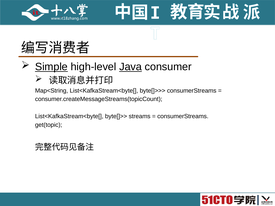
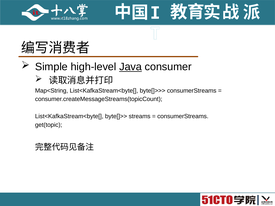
Simple underline: present -> none
